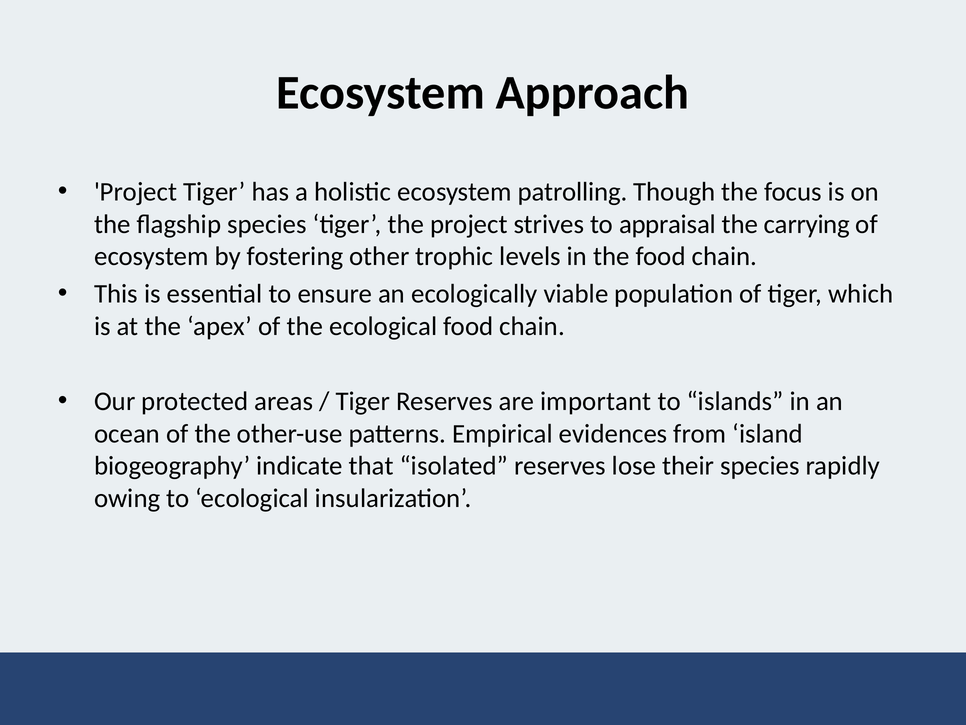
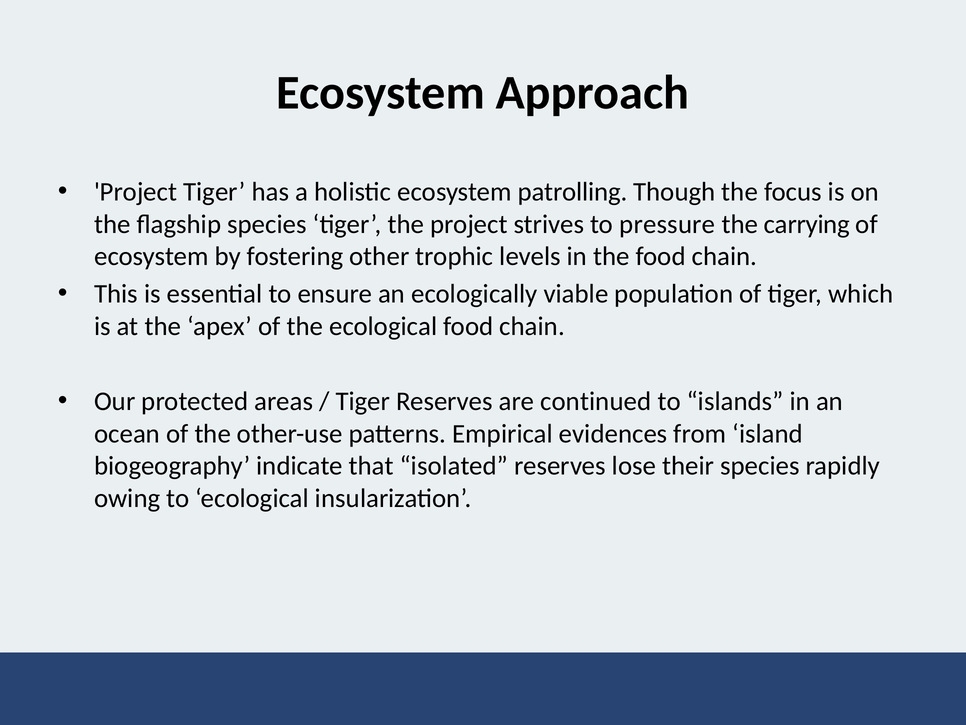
appraisal: appraisal -> pressure
important: important -> continued
